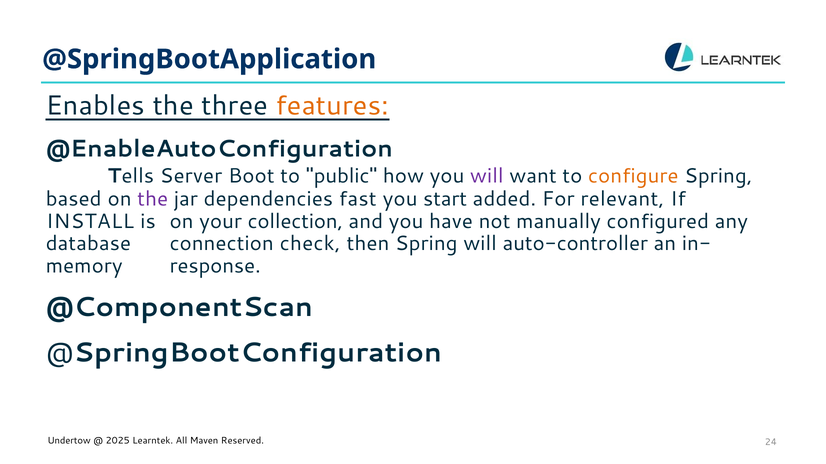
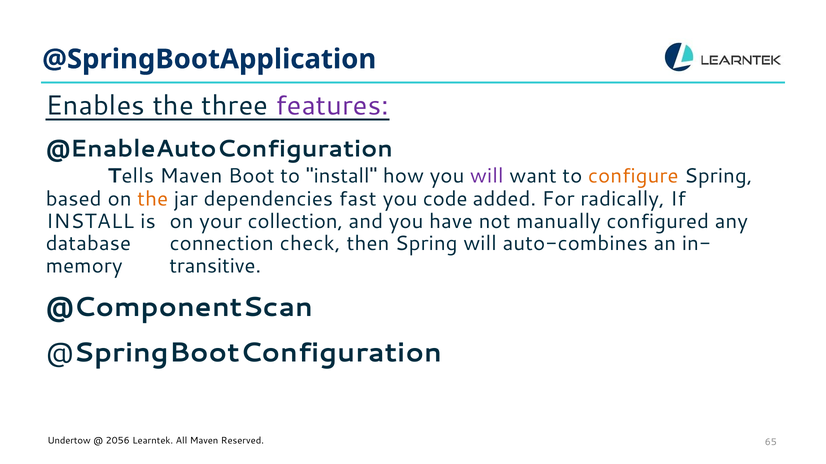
features colour: orange -> purple
Tells Server: Server -> Maven
to public: public -> install
the at (153, 199) colour: purple -> orange
start: start -> code
relevant: relevant -> radically
auto-controller: auto-controller -> auto-combines
response: response -> transitive
2025: 2025 -> 2056
24: 24 -> 65
